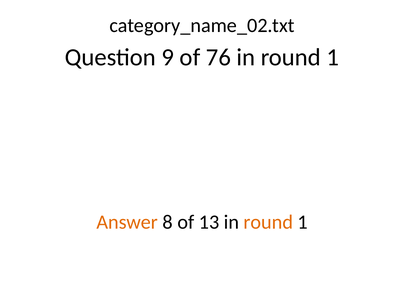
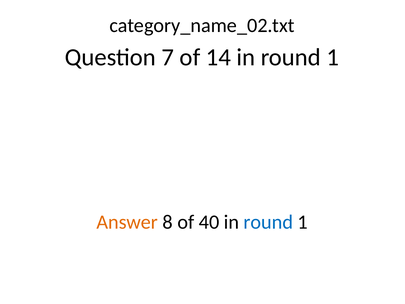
9: 9 -> 7
76: 76 -> 14
13: 13 -> 40
round at (268, 222) colour: orange -> blue
